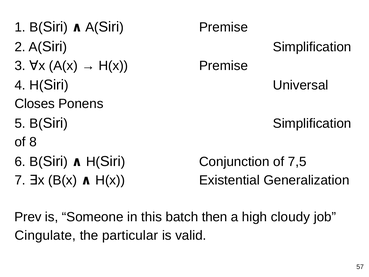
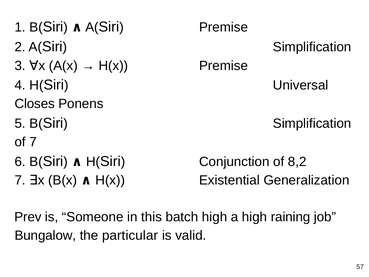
of 8: 8 -> 7
7,5: 7,5 -> 8,2
batch then: then -> high
cloudy: cloudy -> raining
Cingulate: Cingulate -> Bungalow
